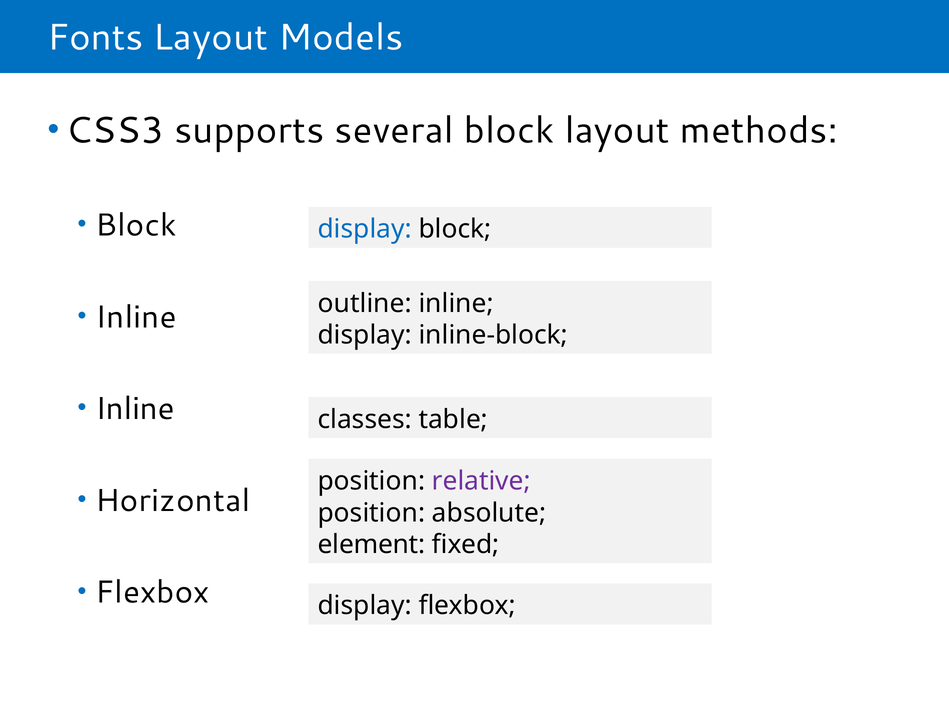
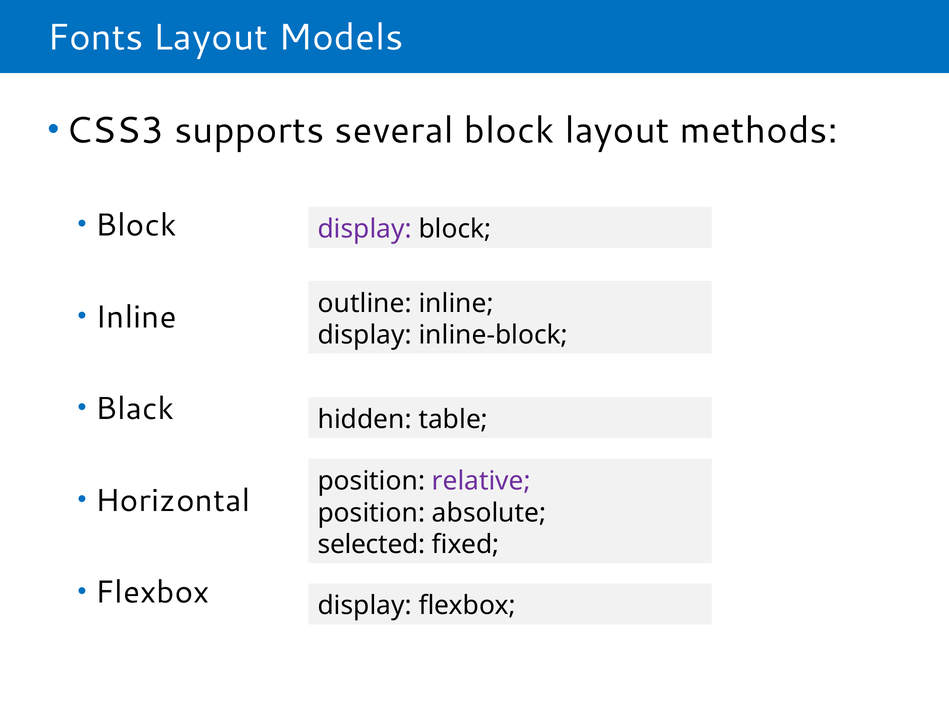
display at (365, 229) colour: blue -> purple
Inline at (135, 409): Inline -> Black
classes: classes -> hidden
element: element -> selected
